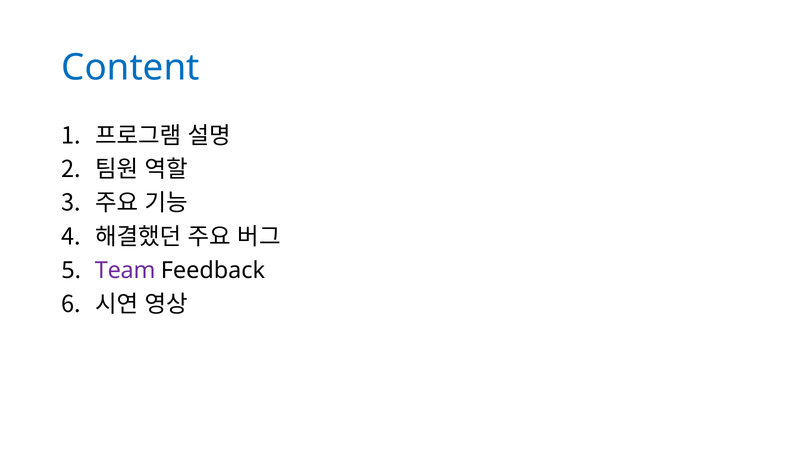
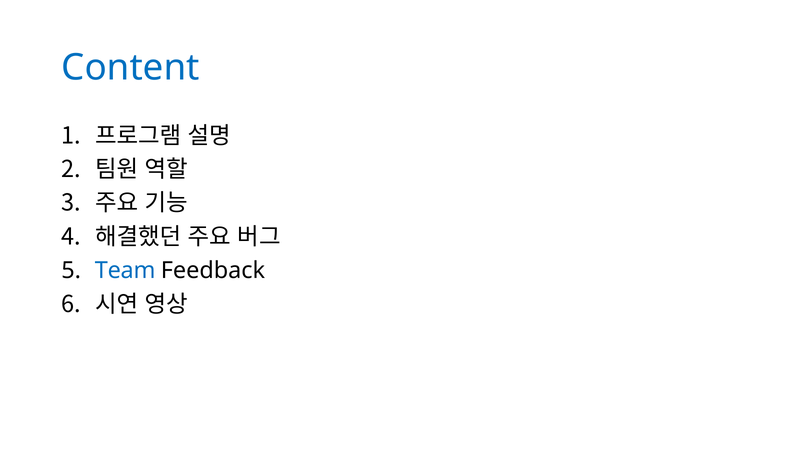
Team colour: purple -> blue
